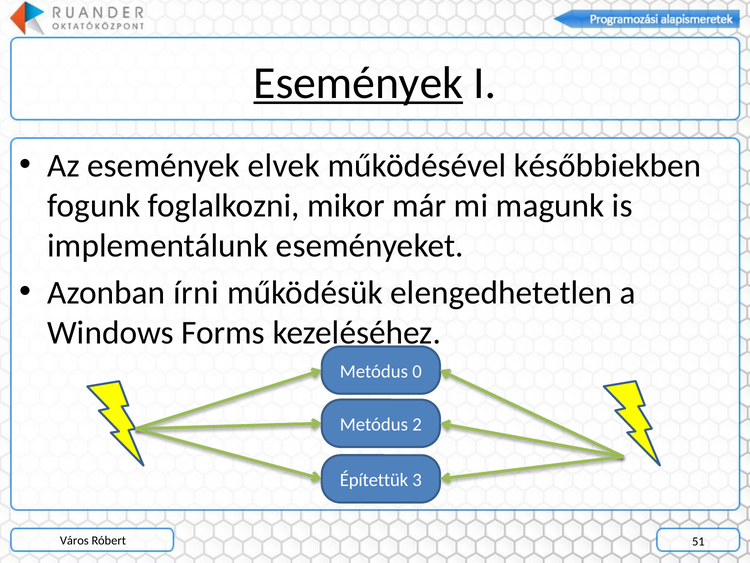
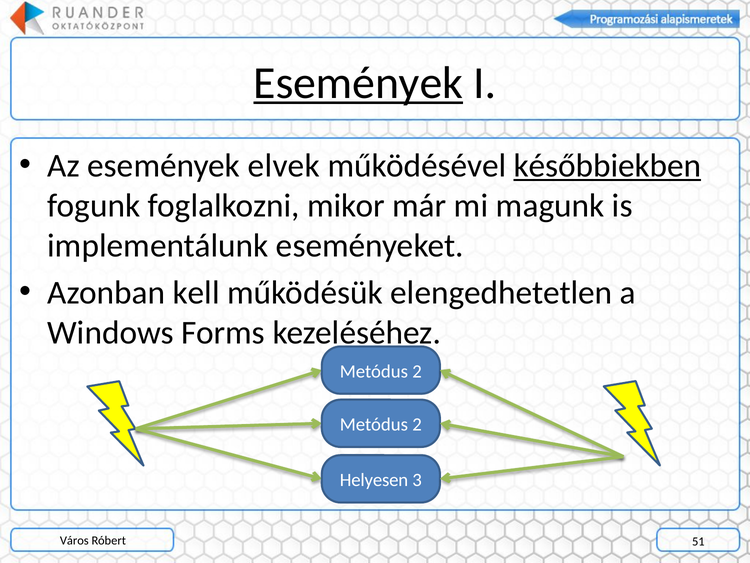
későbbiekben underline: none -> present
írni: írni -> kell
0 at (417, 371): 0 -> 2
Építettük: Építettük -> Helyesen
